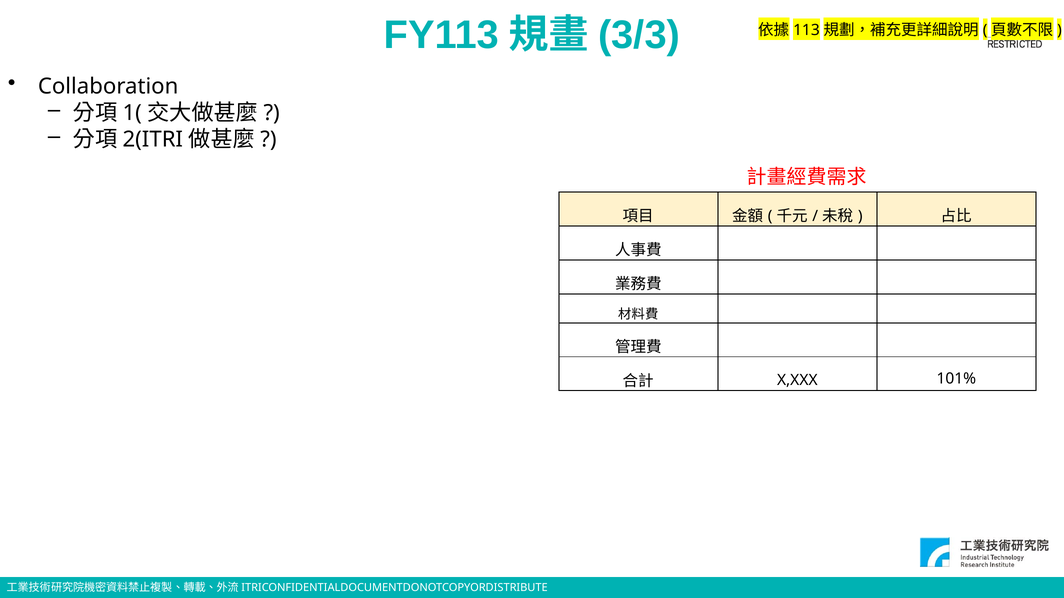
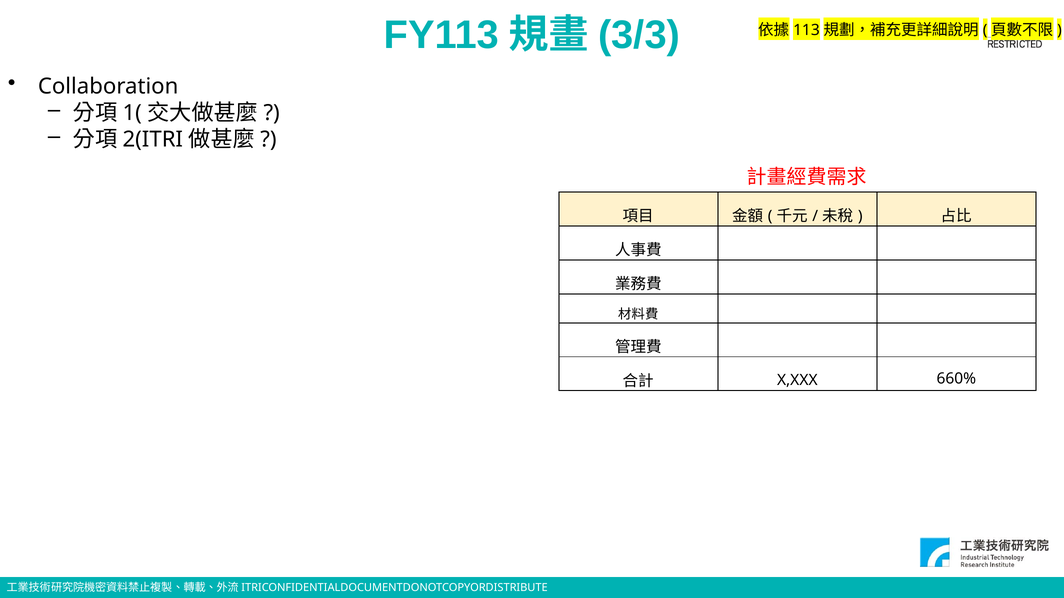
101%: 101% -> 660%
